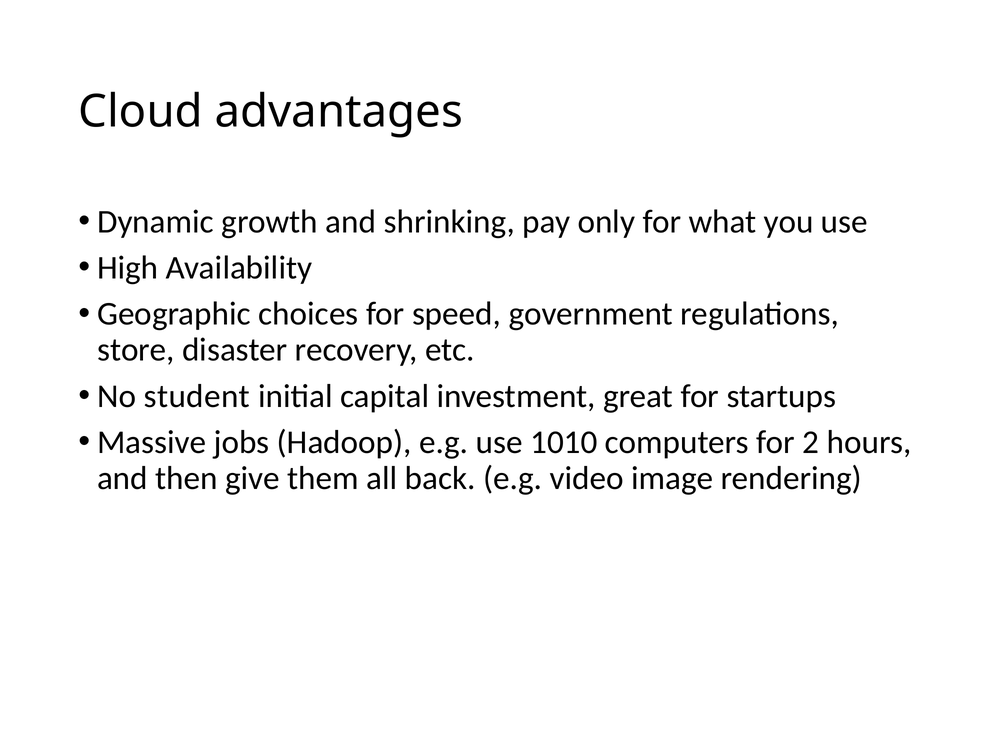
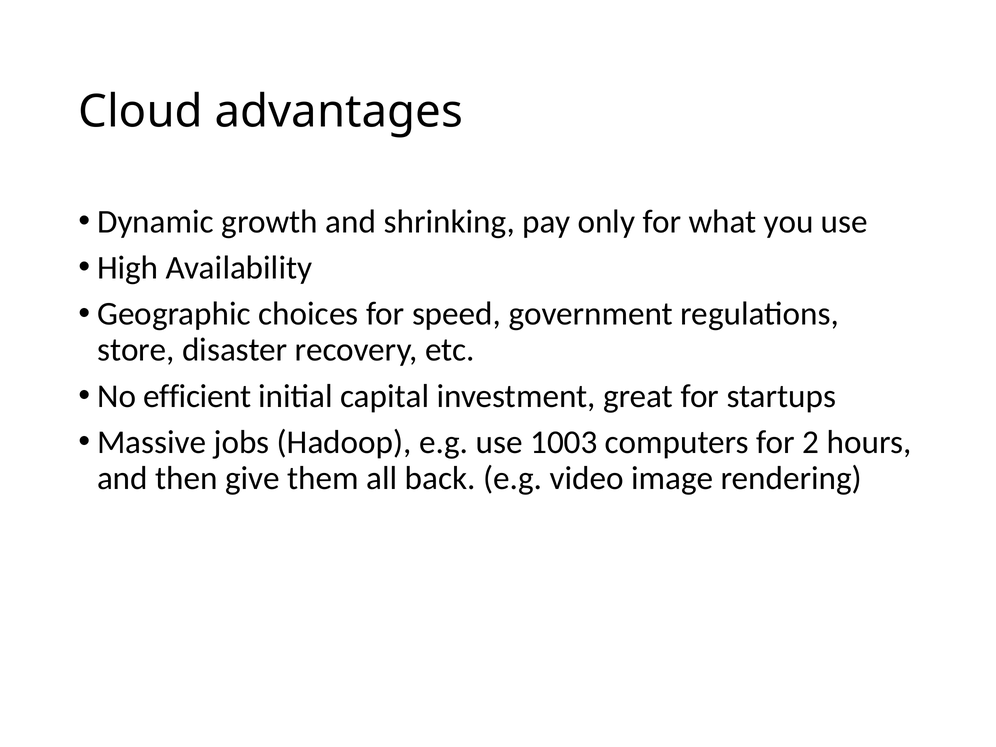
student: student -> efficient
1010: 1010 -> 1003
